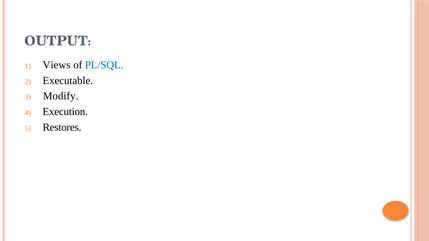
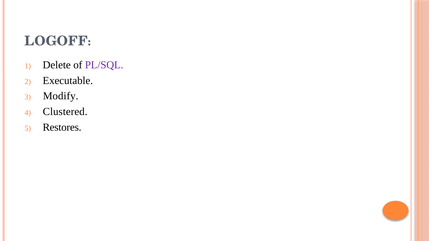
OUTPUT: OUTPUT -> LOGOFF
Views: Views -> Delete
PL/SQL colour: blue -> purple
Execution: Execution -> Clustered
